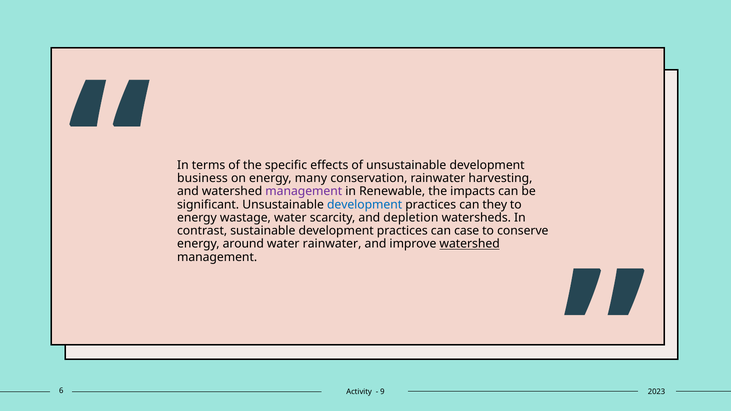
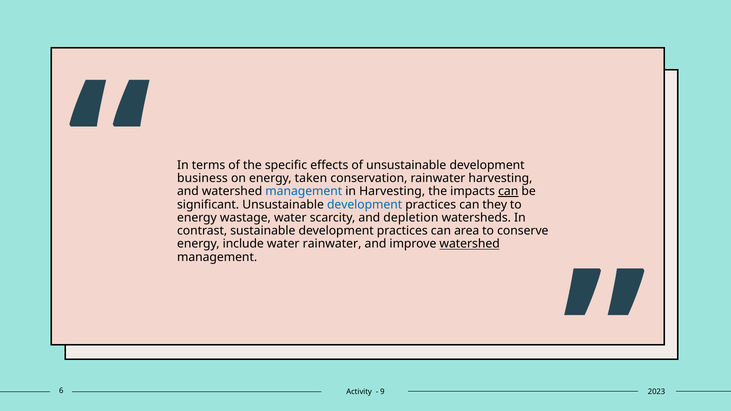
many: many -> taken
management at (304, 191) colour: purple -> blue
in Renewable: Renewable -> Harvesting
can at (508, 191) underline: none -> present
case: case -> area
around: around -> include
